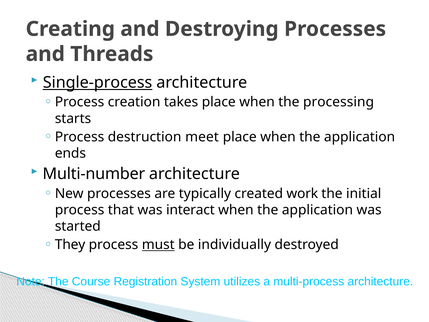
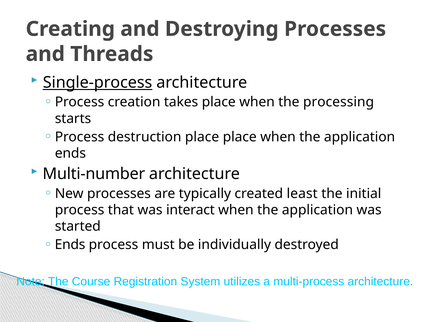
destruction meet: meet -> place
work: work -> least
They at (70, 245): They -> Ends
must underline: present -> none
